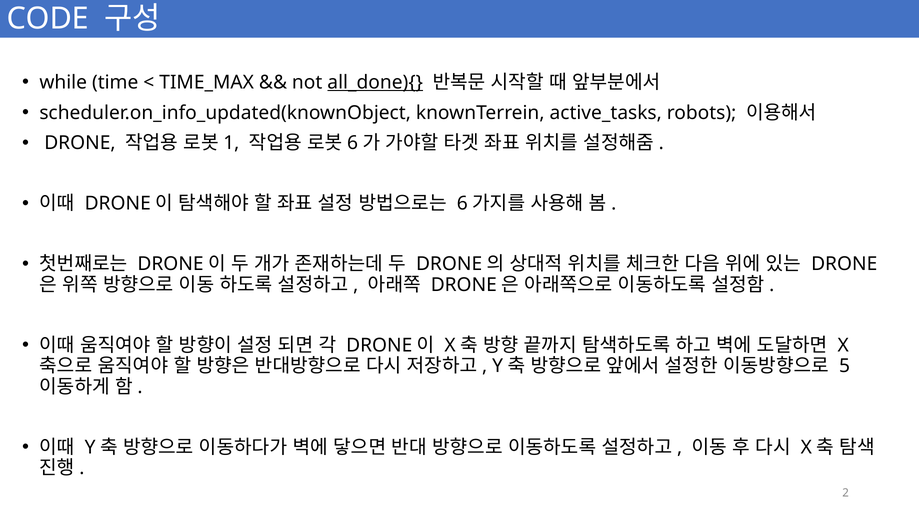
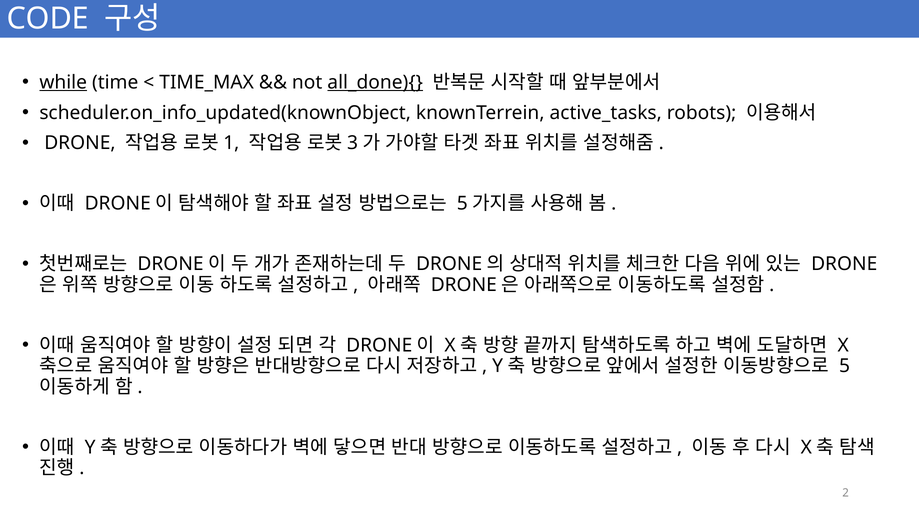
while underline: none -> present
6 at (352, 143): 6 -> 3
6 at (462, 204): 6 -> 5
